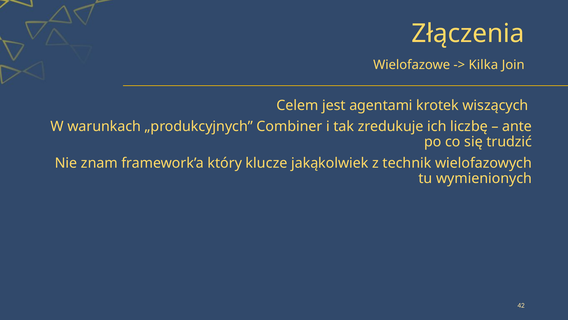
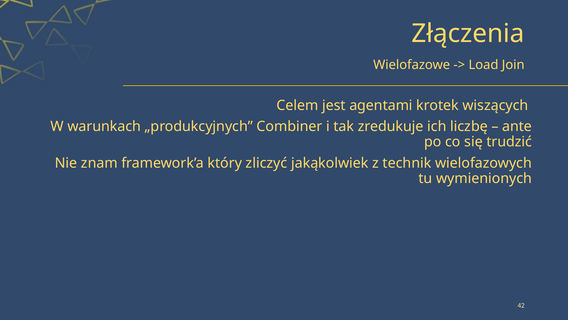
Kilka: Kilka -> Load
klucze: klucze -> zliczyć
